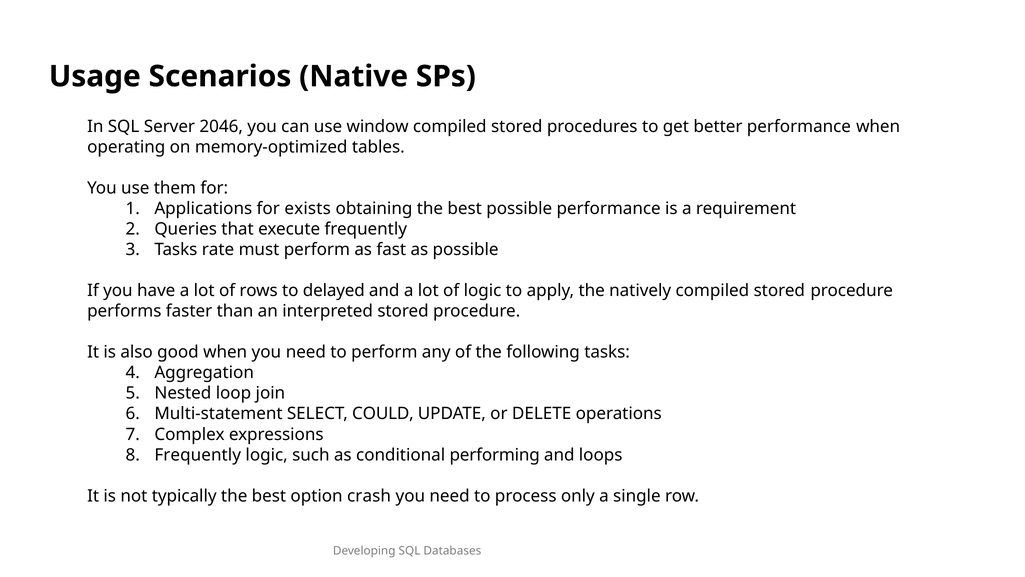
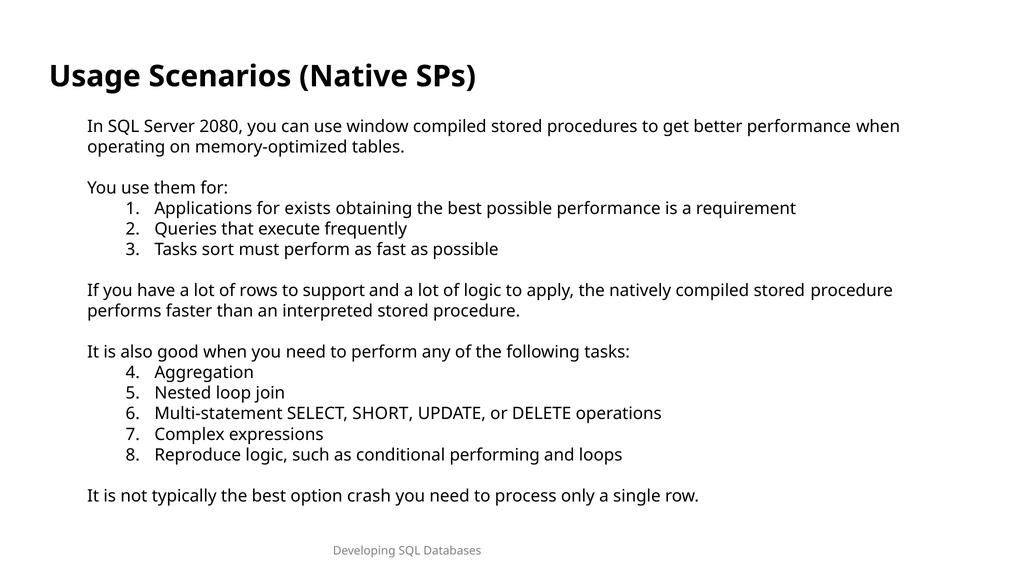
2046: 2046 -> 2080
rate: rate -> sort
delayed: delayed -> support
COULD: COULD -> SHORT
Frequently at (198, 455): Frequently -> Reproduce
